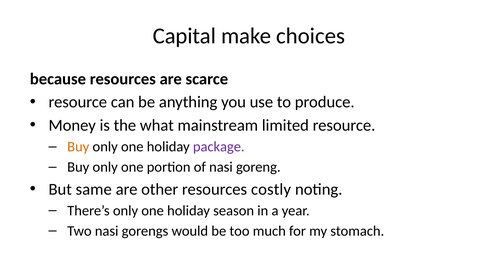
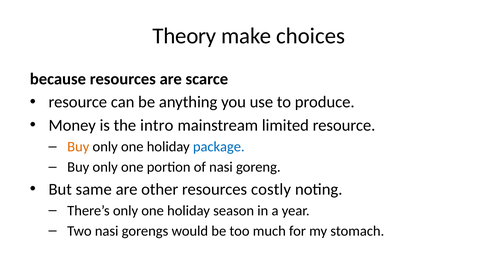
Capital: Capital -> Theory
what: what -> intro
package colour: purple -> blue
